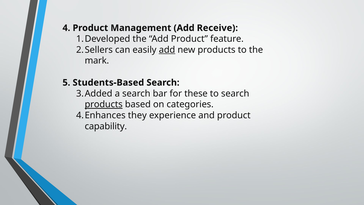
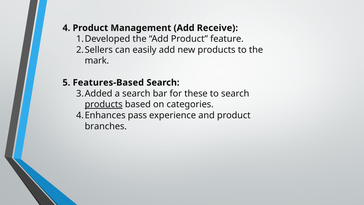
add at (167, 50) underline: present -> none
Students-Based: Students-Based -> Features-Based
they: they -> pass
capability: capability -> branches
